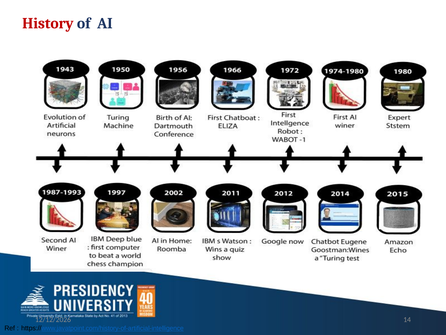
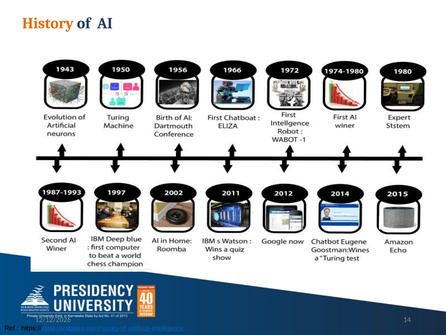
History colour: red -> orange
